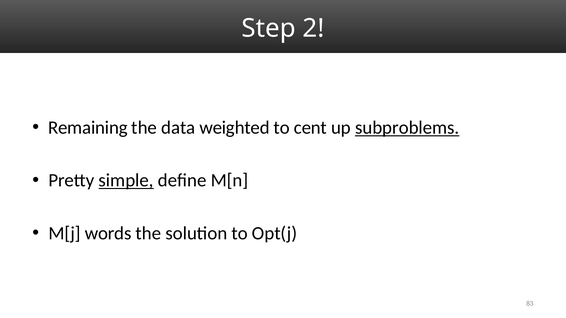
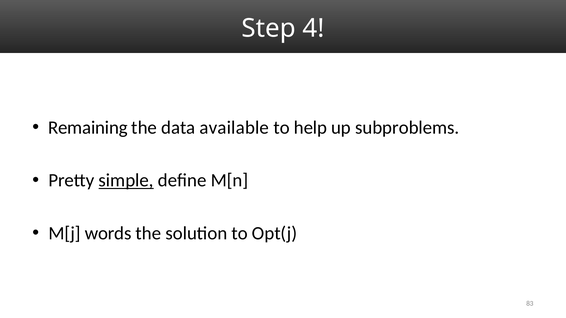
2: 2 -> 4
weighted: weighted -> available
cent: cent -> help
subproblems underline: present -> none
